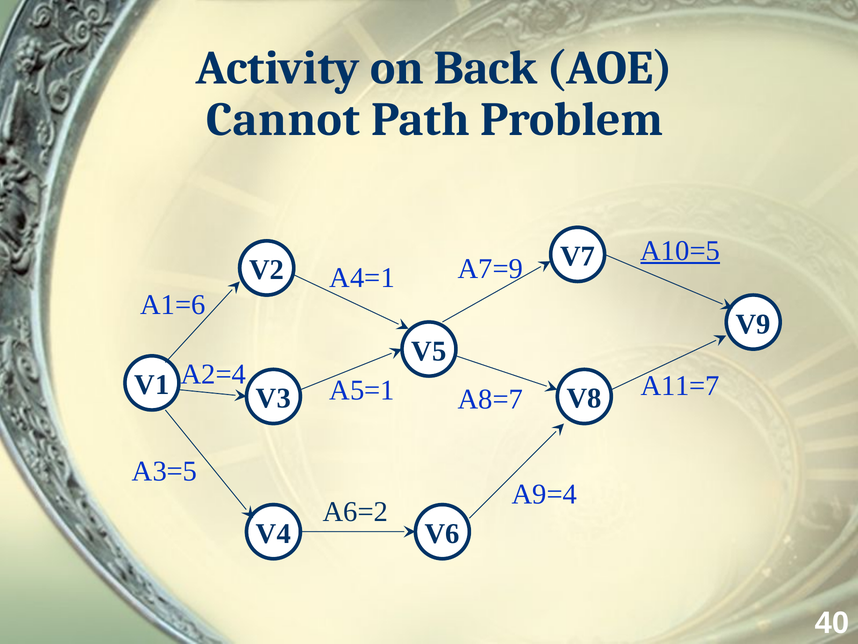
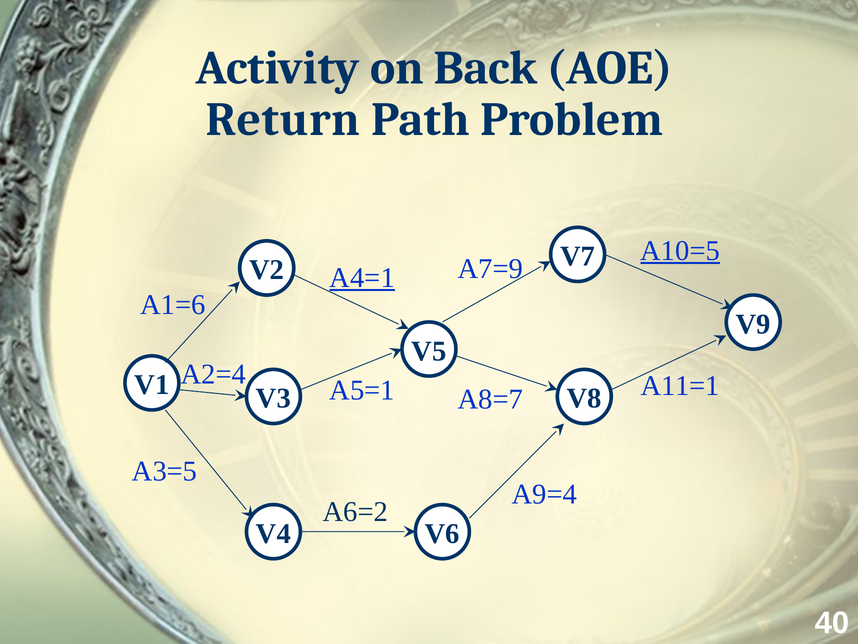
Cannot: Cannot -> Return
A4=1 underline: none -> present
A11=7: A11=7 -> A11=1
